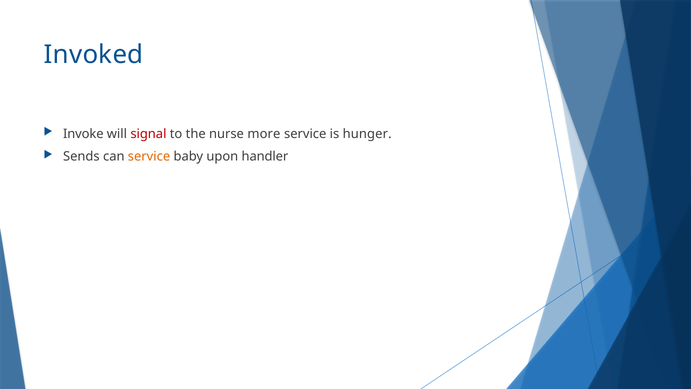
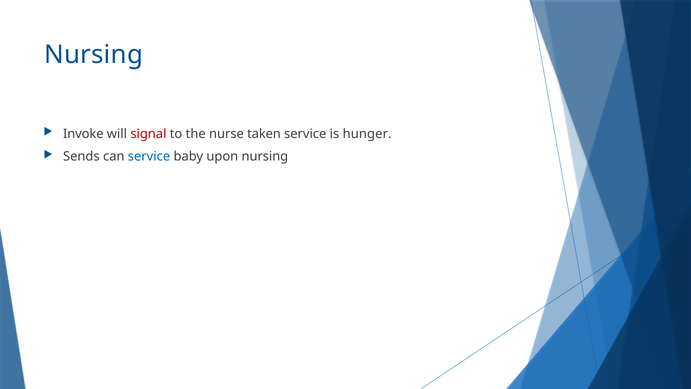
Invoked at (94, 54): Invoked -> Nursing
more: more -> taken
service at (149, 156) colour: orange -> blue
upon handler: handler -> nursing
